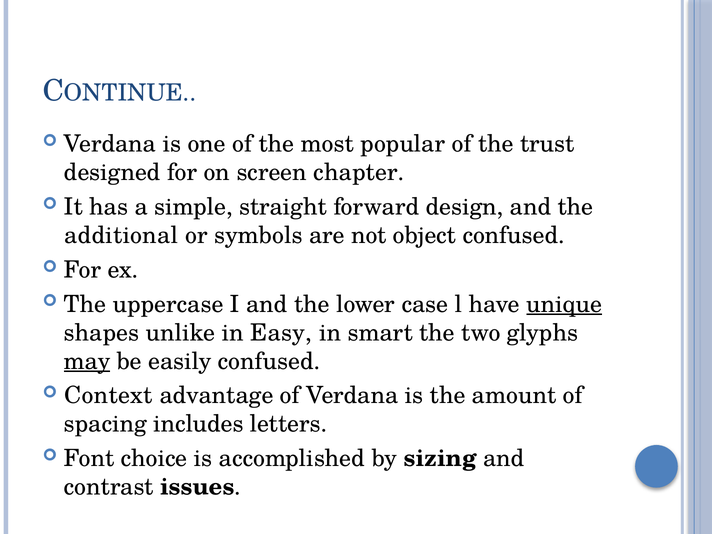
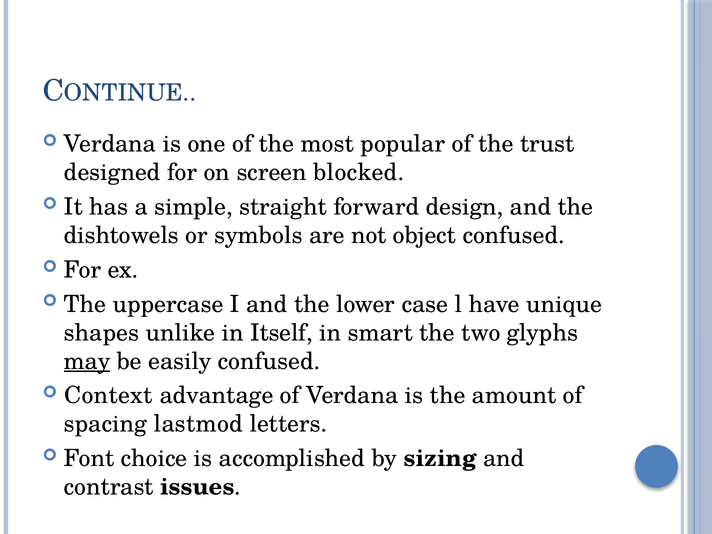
chapter: chapter -> blocked
additional: additional -> dishtowels
unique underline: present -> none
Easy: Easy -> Itself
includes: includes -> lastmod
